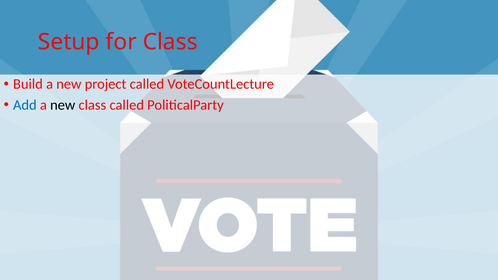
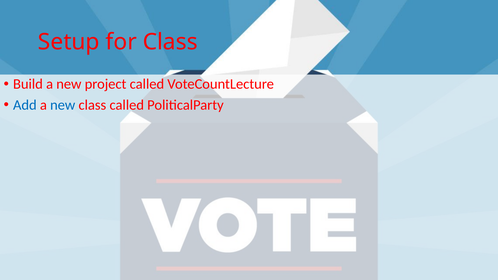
new at (63, 105) colour: black -> blue
